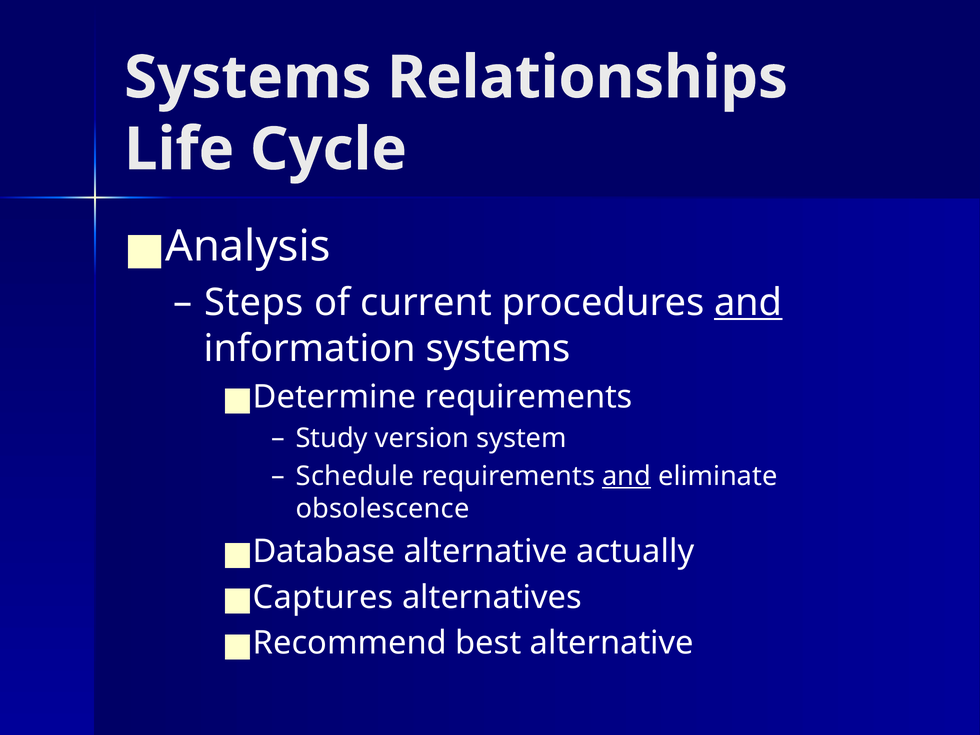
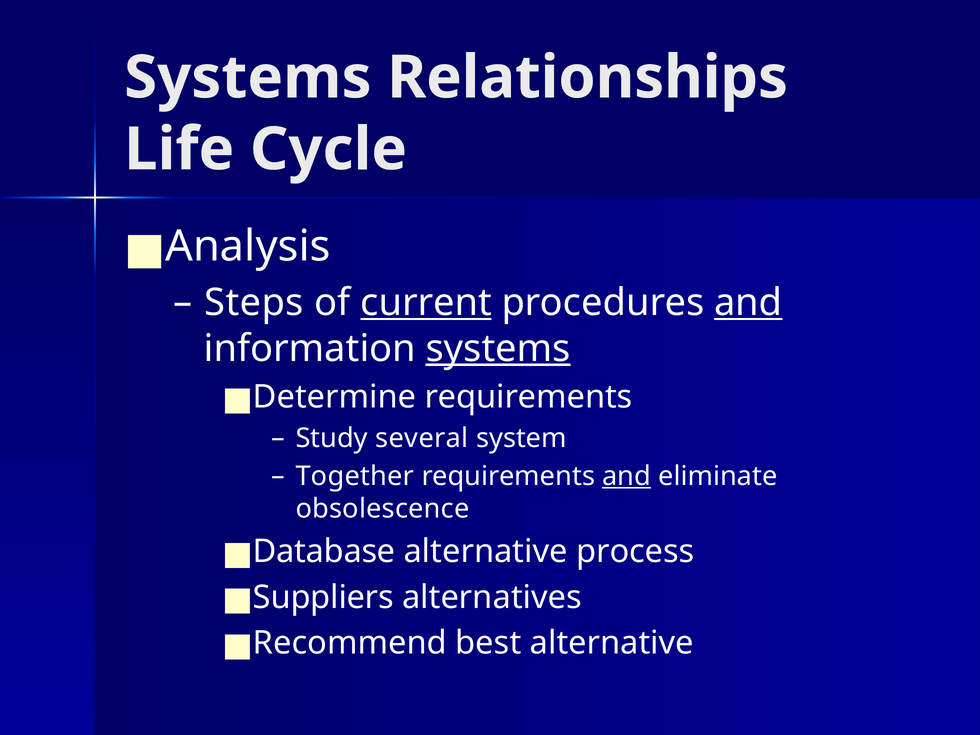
current underline: none -> present
systems at (498, 348) underline: none -> present
version: version -> several
Schedule: Schedule -> Together
actually: actually -> process
Captures: Captures -> Suppliers
